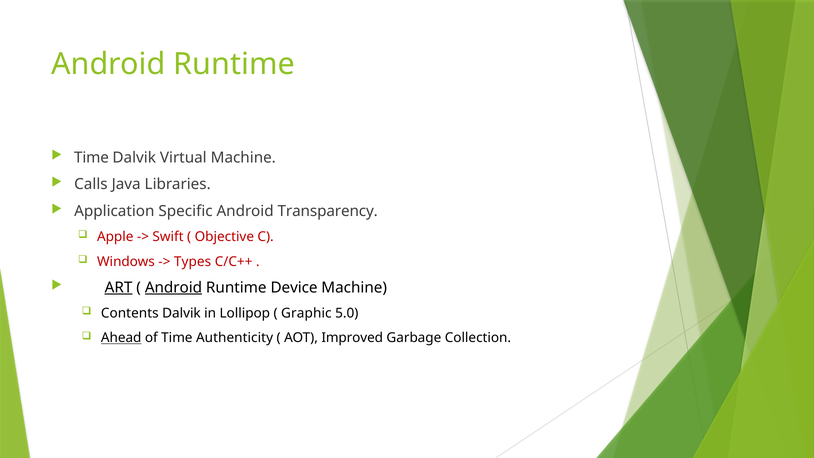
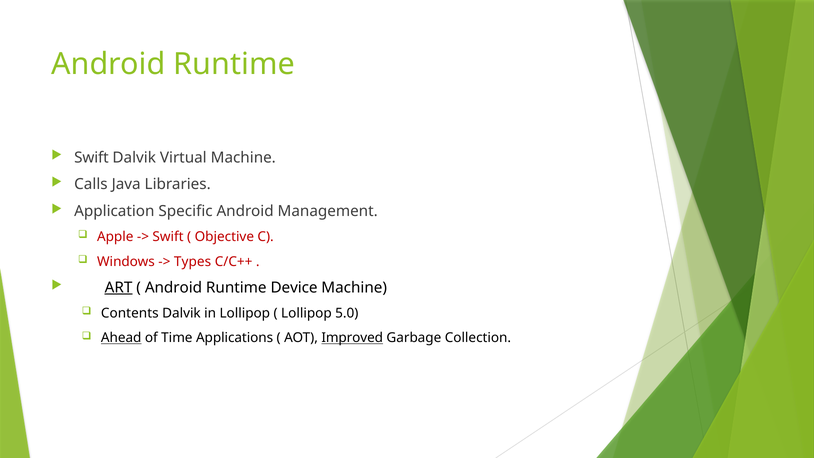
Time at (91, 158): Time -> Swift
Transparency: Transparency -> Management
Android at (173, 287) underline: present -> none
Graphic at (306, 313): Graphic -> Lollipop
Authenticity: Authenticity -> Applications
Improved underline: none -> present
